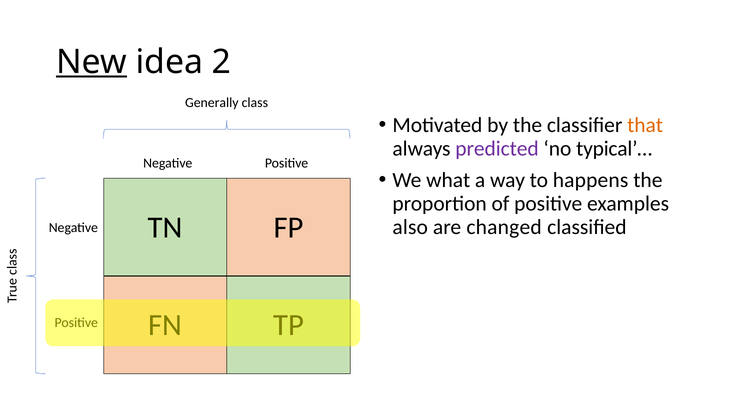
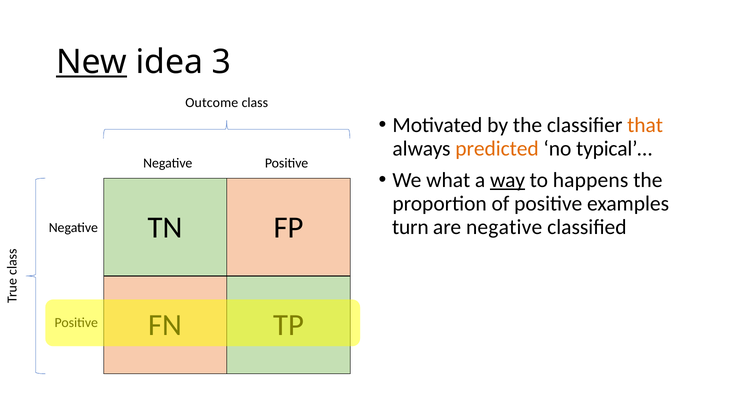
2: 2 -> 3
Generally: Generally -> Outcome
predicted colour: purple -> orange
way underline: none -> present
also: also -> turn
are changed: changed -> negative
